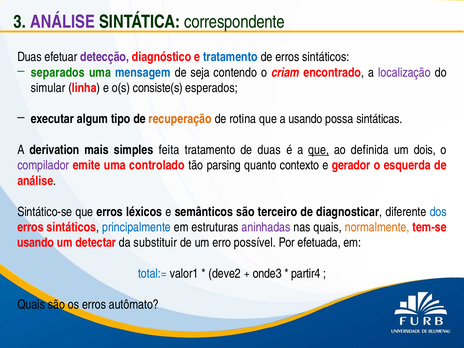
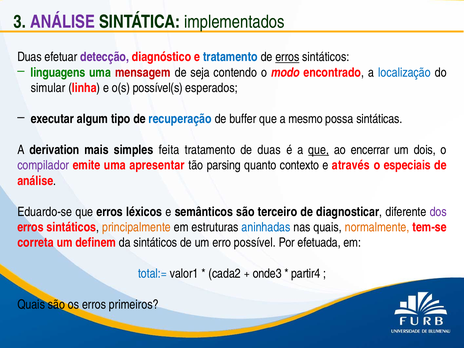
correspondente: correspondente -> implementados
erros at (287, 57) underline: none -> present
separados: separados -> linguagens
mensagem colour: blue -> red
criam: criam -> modo
localização colour: purple -> blue
consiste(s: consiste(s -> possível(s
recuperação colour: orange -> blue
rotina: rotina -> buffer
a usando: usando -> mesmo
definida: definida -> encerrar
controlado: controlado -> apresentar
gerador: gerador -> através
esquerda: esquerda -> especiais
Sintático-se: Sintático-se -> Eduardo-se
dos colour: blue -> purple
principalmente colour: blue -> orange
aninhadas colour: purple -> blue
usando at (36, 243): usando -> correta
detectar: detectar -> definem
da substituir: substituir -> sintáticos
deve2: deve2 -> cada2
autômato: autômato -> primeiros
